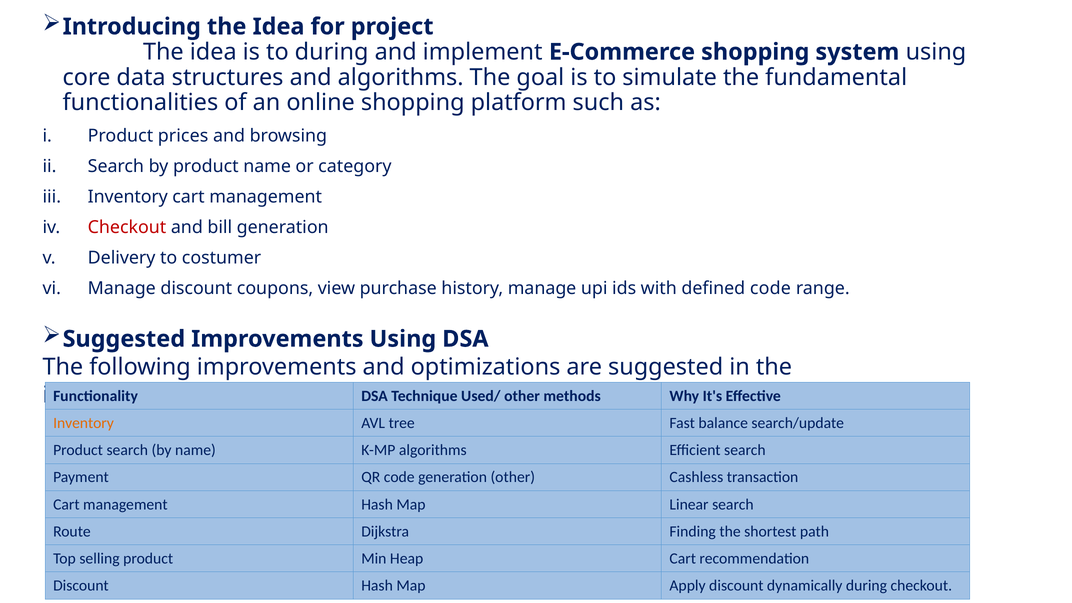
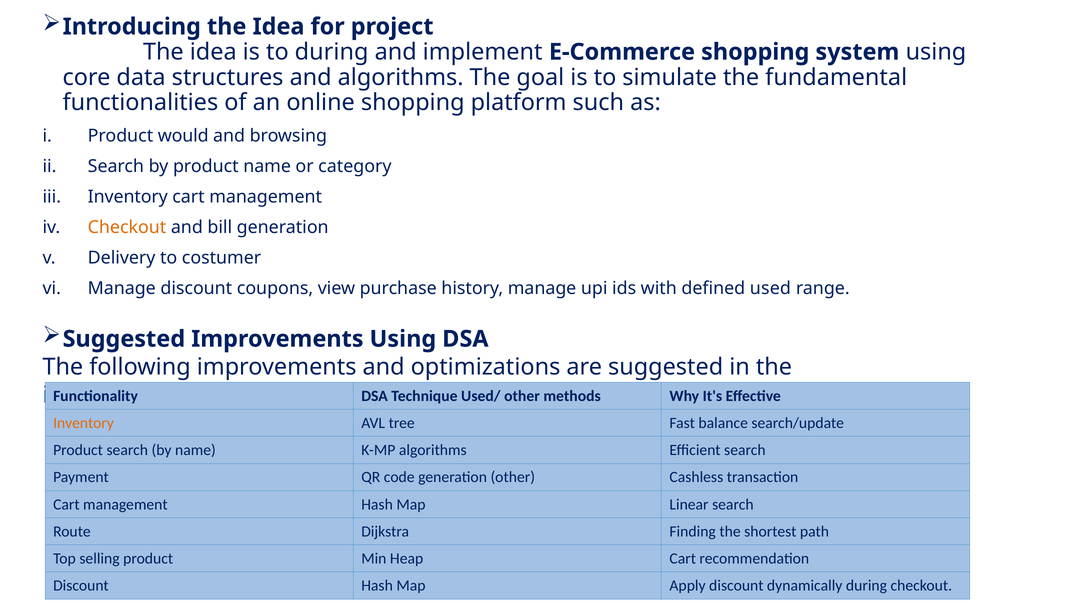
prices: prices -> would
Checkout at (127, 227) colour: red -> orange
defined code: code -> used
